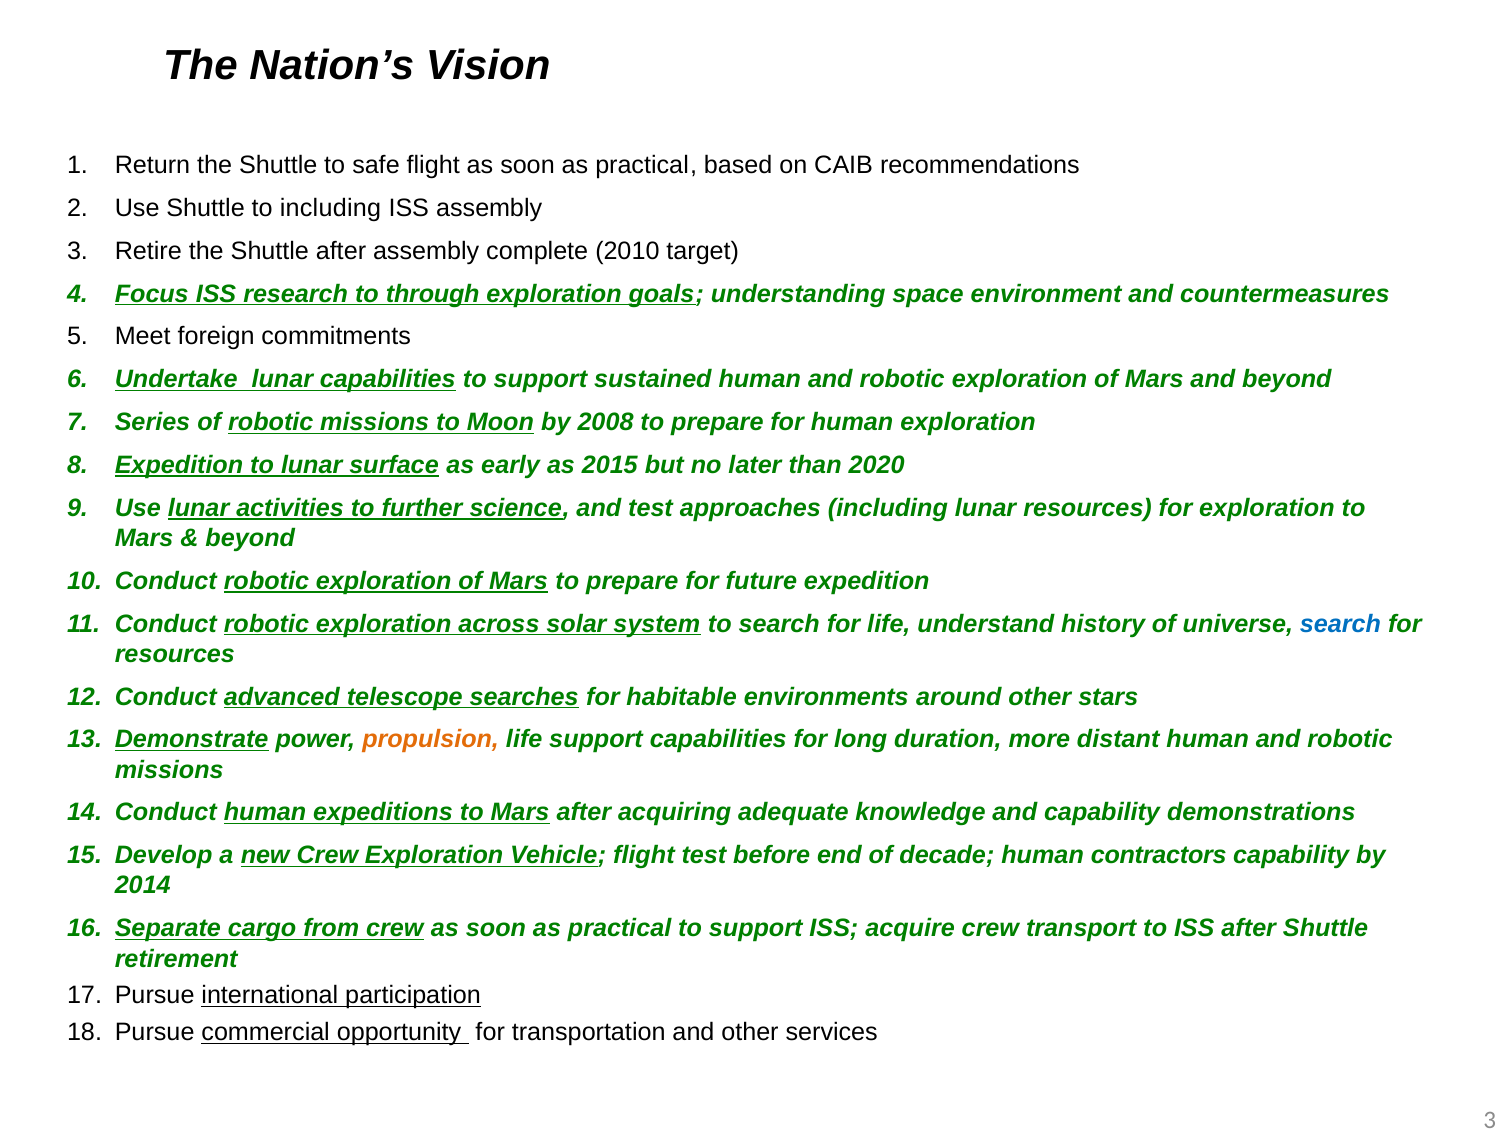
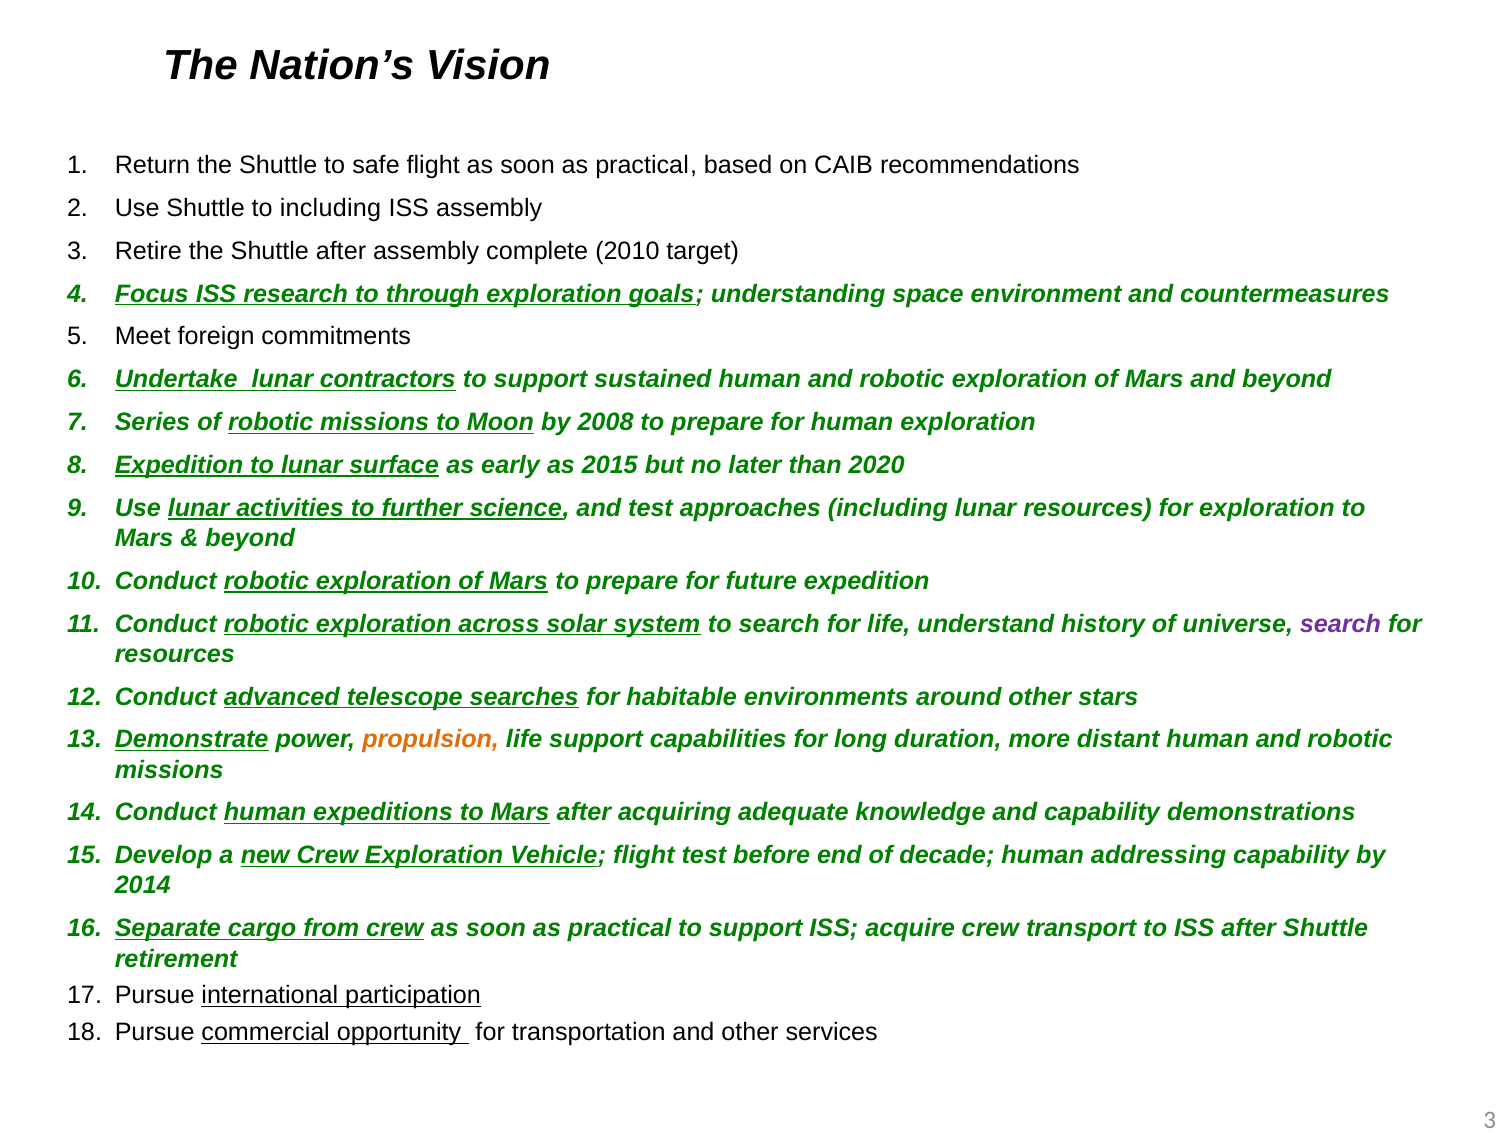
lunar capabilities: capabilities -> contractors
search at (1340, 624) colour: blue -> purple
contractors: contractors -> addressing
